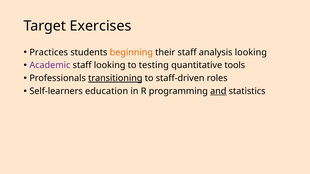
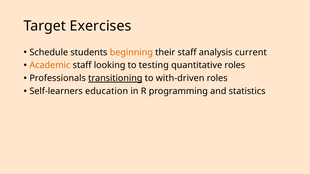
Practices: Practices -> Schedule
analysis looking: looking -> current
Academic colour: purple -> orange
quantitative tools: tools -> roles
staff-driven: staff-driven -> with-driven
and underline: present -> none
